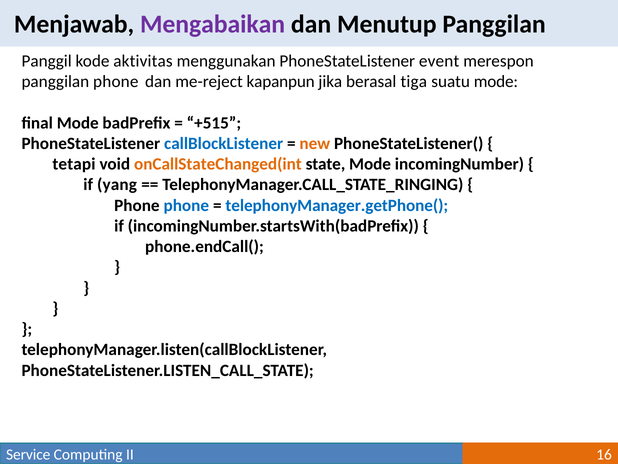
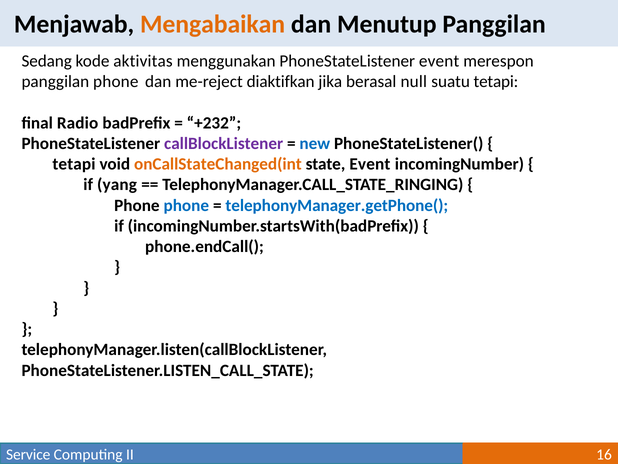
Mengabaikan colour: purple -> orange
Panggil: Panggil -> Sedang
kapanpun: kapanpun -> diaktifkan
tiga: tiga -> null
suatu mode: mode -> tetapi
final Mode: Mode -> Radio
+515: +515 -> +232
callBlockListener colour: blue -> purple
new colour: orange -> blue
state Mode: Mode -> Event
